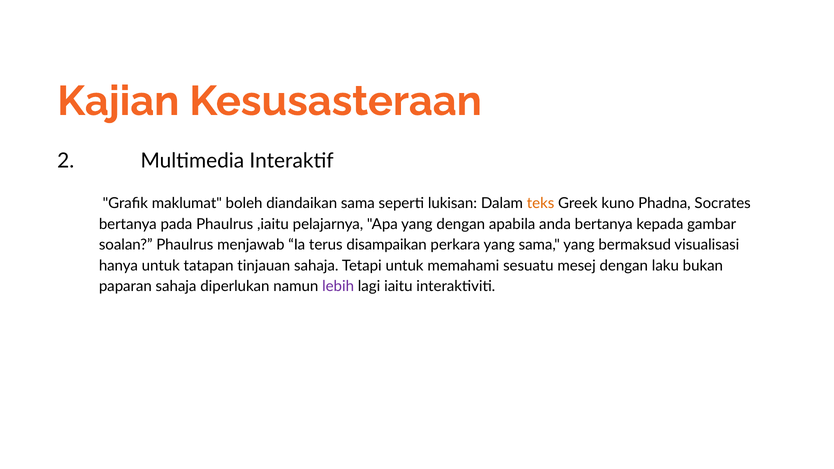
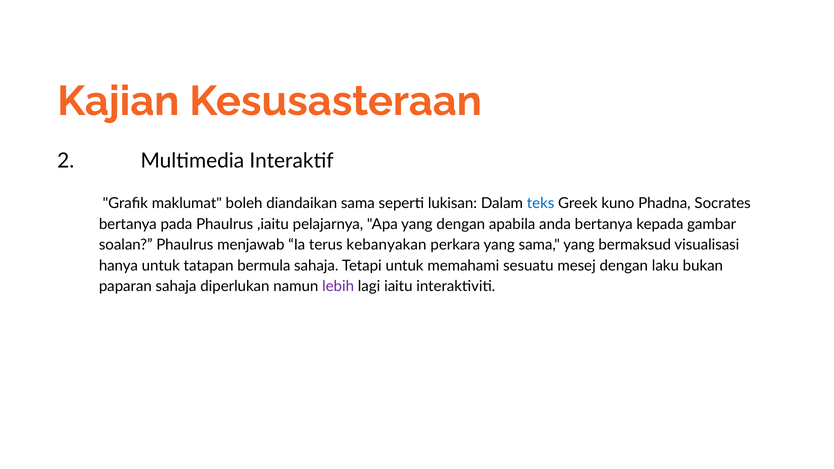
teks colour: orange -> blue
disampaikan: disampaikan -> kebanyakan
tinjauan: tinjauan -> bermula
